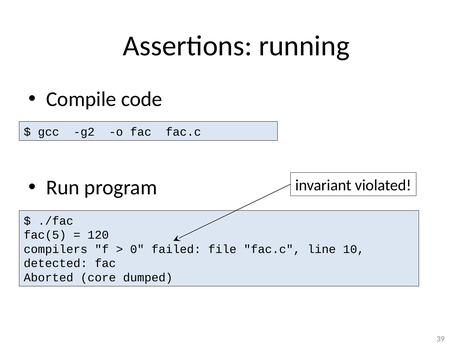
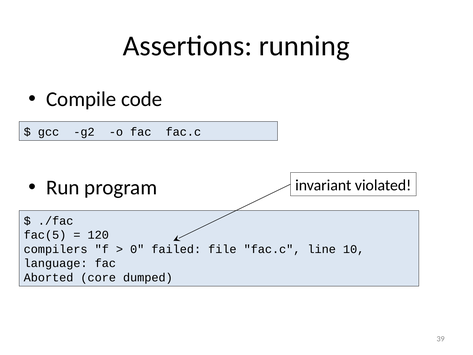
detected: detected -> language
